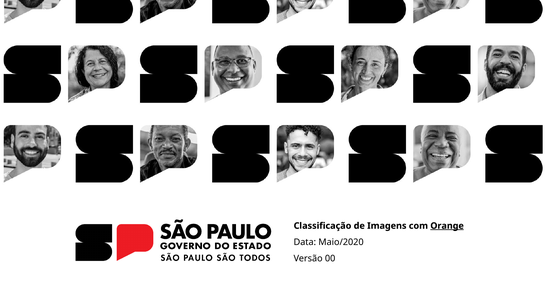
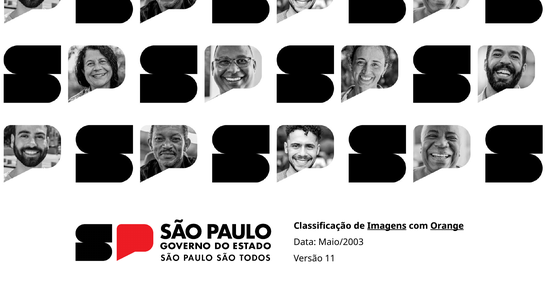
Imagens underline: none -> present
Maio/2020: Maio/2020 -> Maio/2003
00: 00 -> 11
